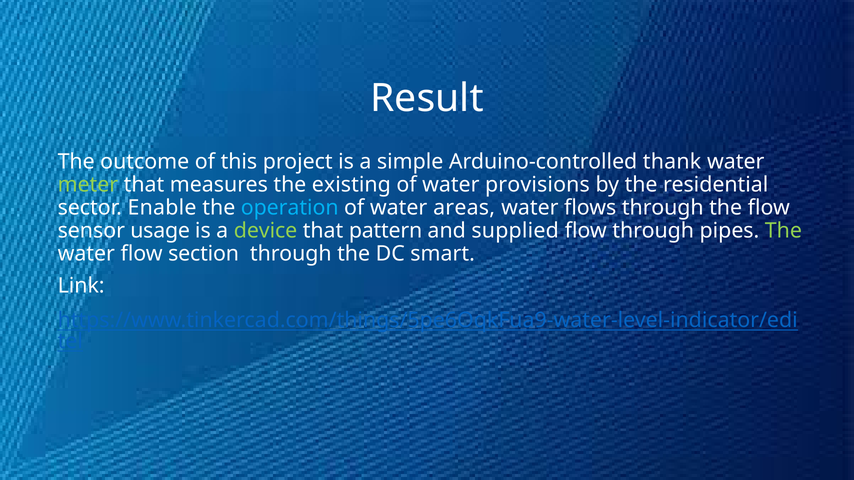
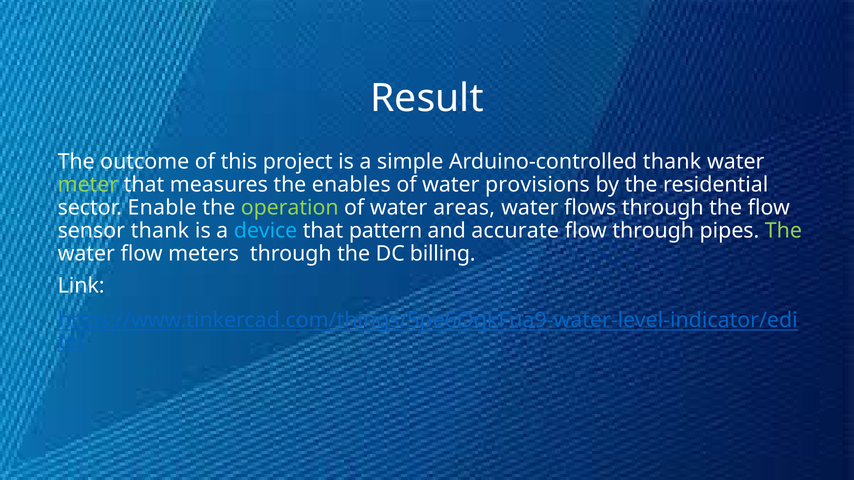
existing: existing -> enables
operation colour: light blue -> light green
sensor usage: usage -> thank
device colour: light green -> light blue
supplied: supplied -> accurate
section: section -> meters
smart: smart -> billing
